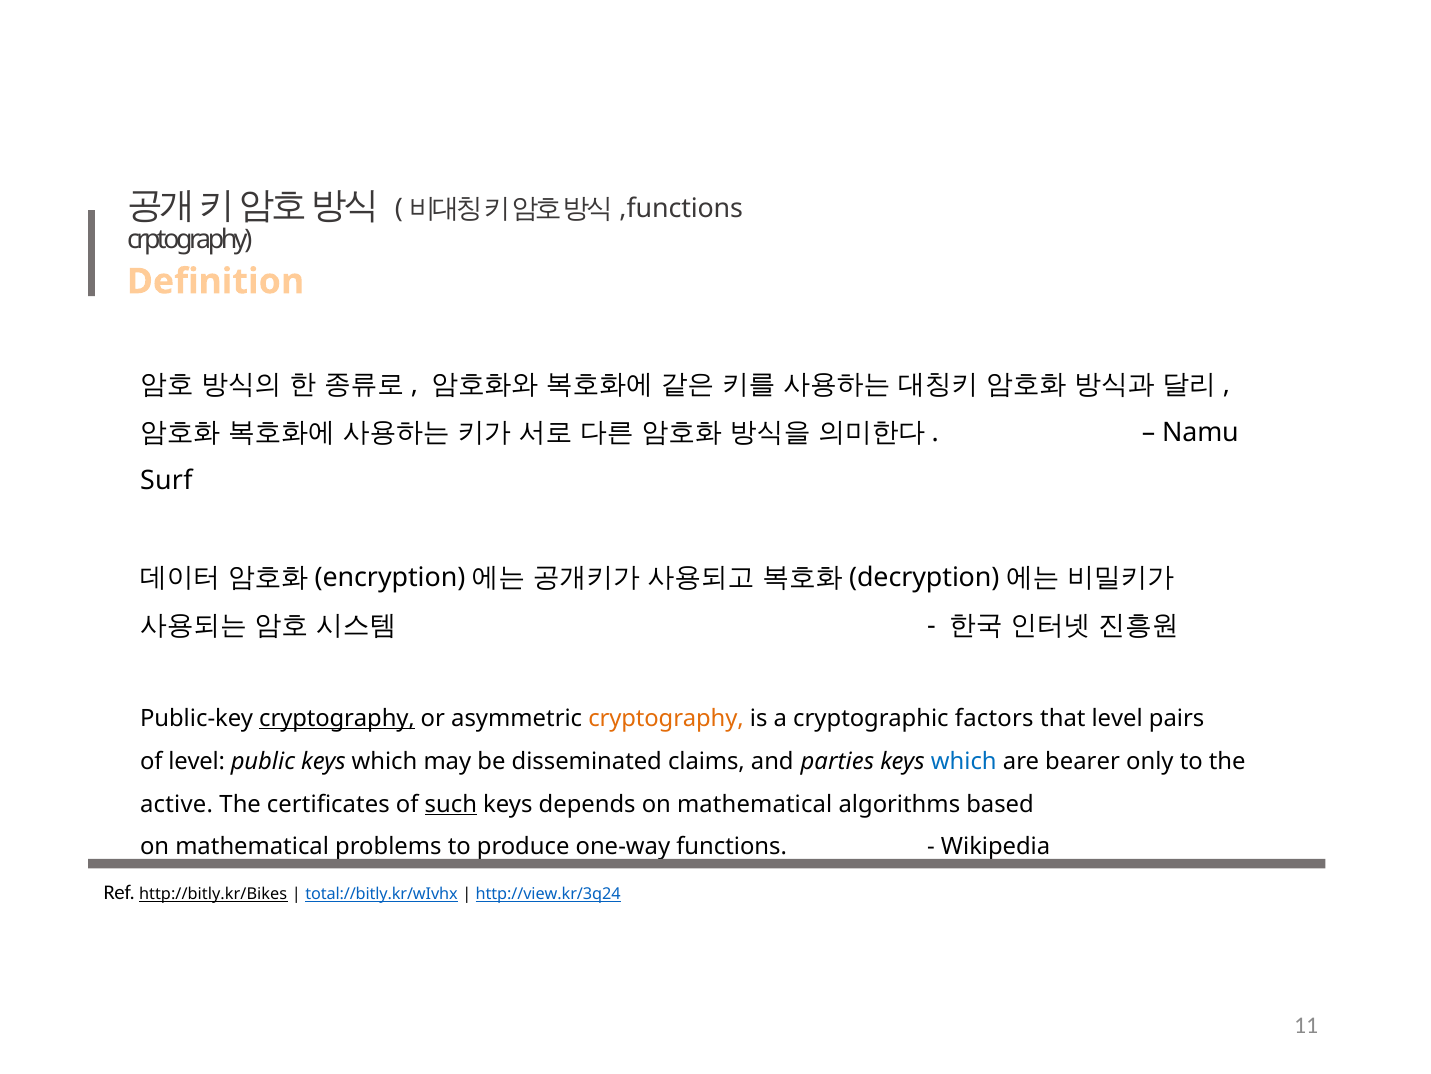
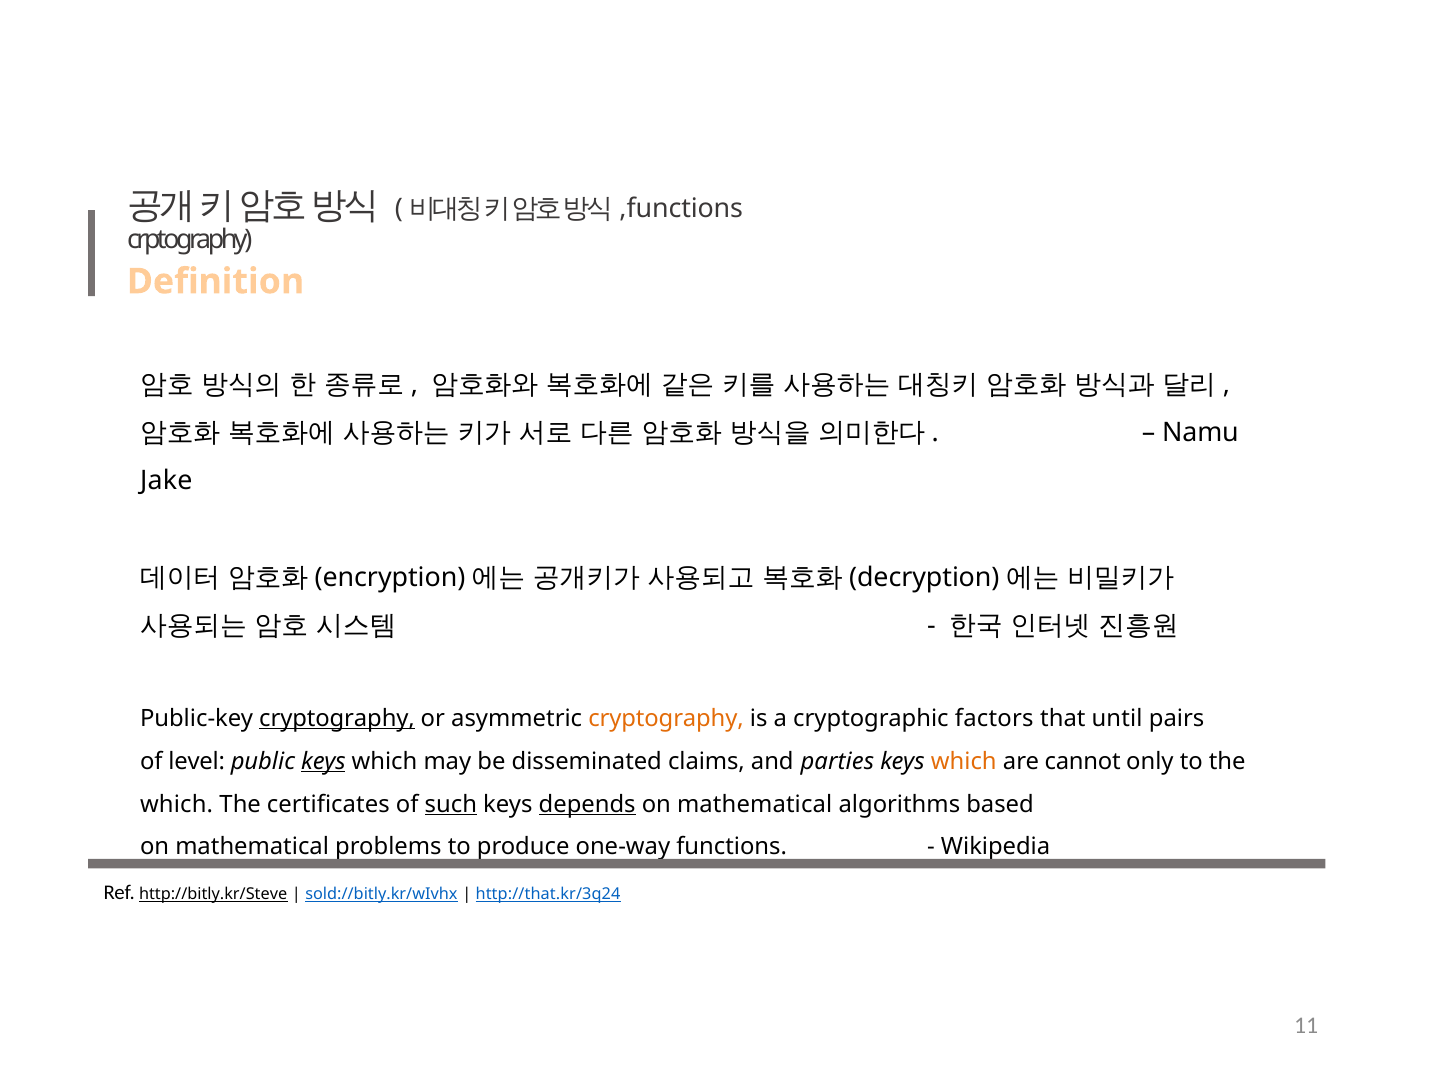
Surf: Surf -> Jake
that level: level -> until
keys at (323, 761) underline: none -> present
which at (964, 761) colour: blue -> orange
bearer: bearer -> cannot
active at (177, 804): active -> which
depends underline: none -> present
http://bitly.kr/Bikes: http://bitly.kr/Bikes -> http://bitly.kr/Steve
total://bitly.kr/wIvhx: total://bitly.kr/wIvhx -> sold://bitly.kr/wIvhx
http://view.kr/3q24: http://view.kr/3q24 -> http://that.kr/3q24
